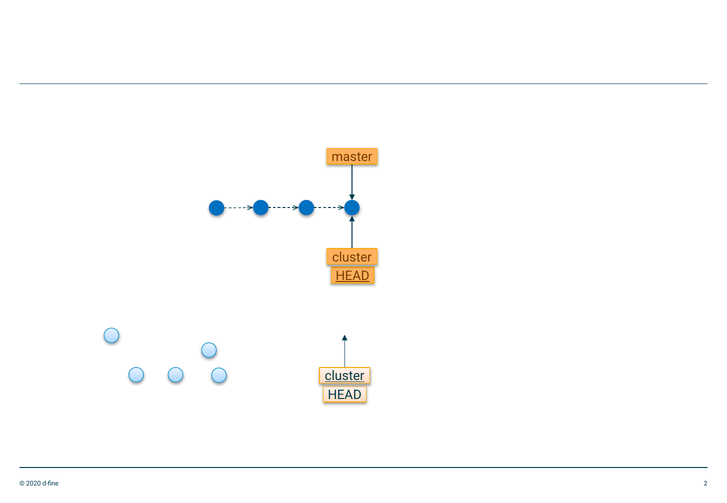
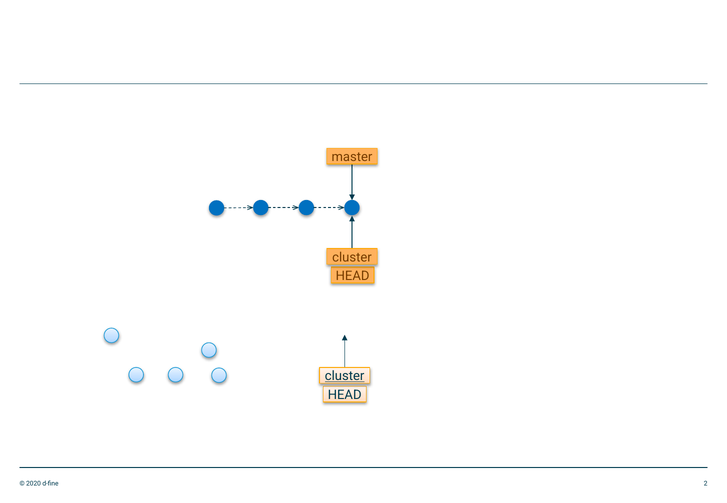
HEAD at (353, 276) underline: present -> none
